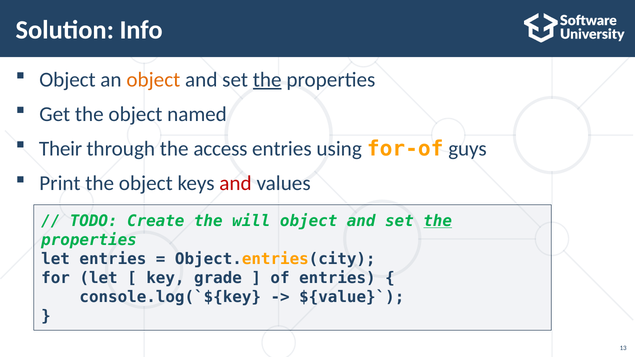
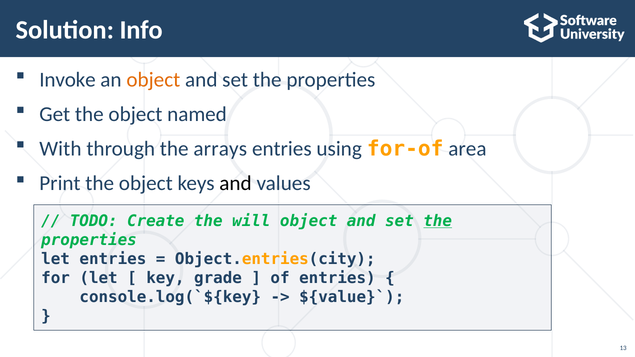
Object at (67, 80): Object -> Invoke
the at (267, 80) underline: present -> none
Their: Their -> With
access: access -> arrays
guys: guys -> area
and at (236, 184) colour: red -> black
